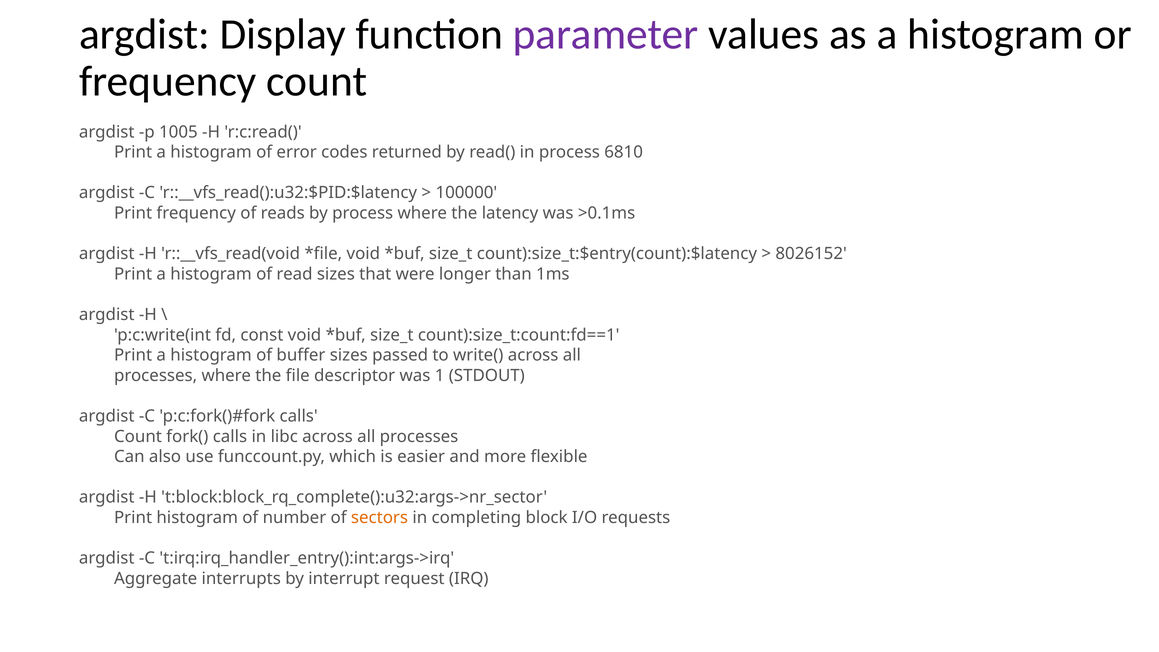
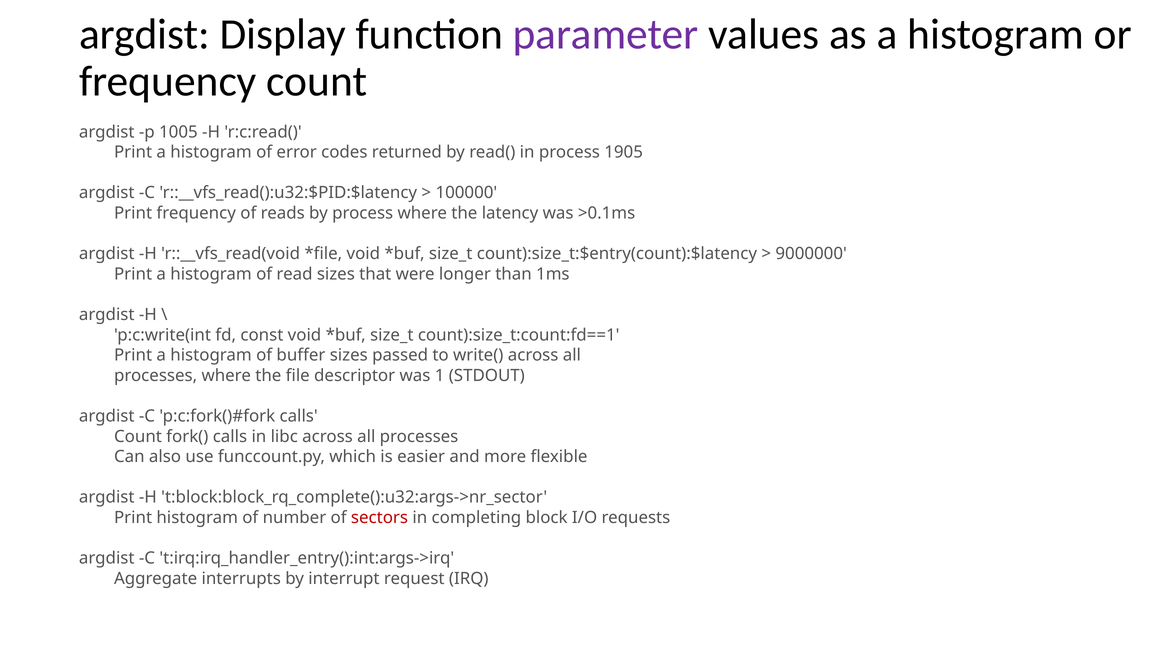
6810: 6810 -> 1905
8026152: 8026152 -> 9000000
sectors colour: orange -> red
